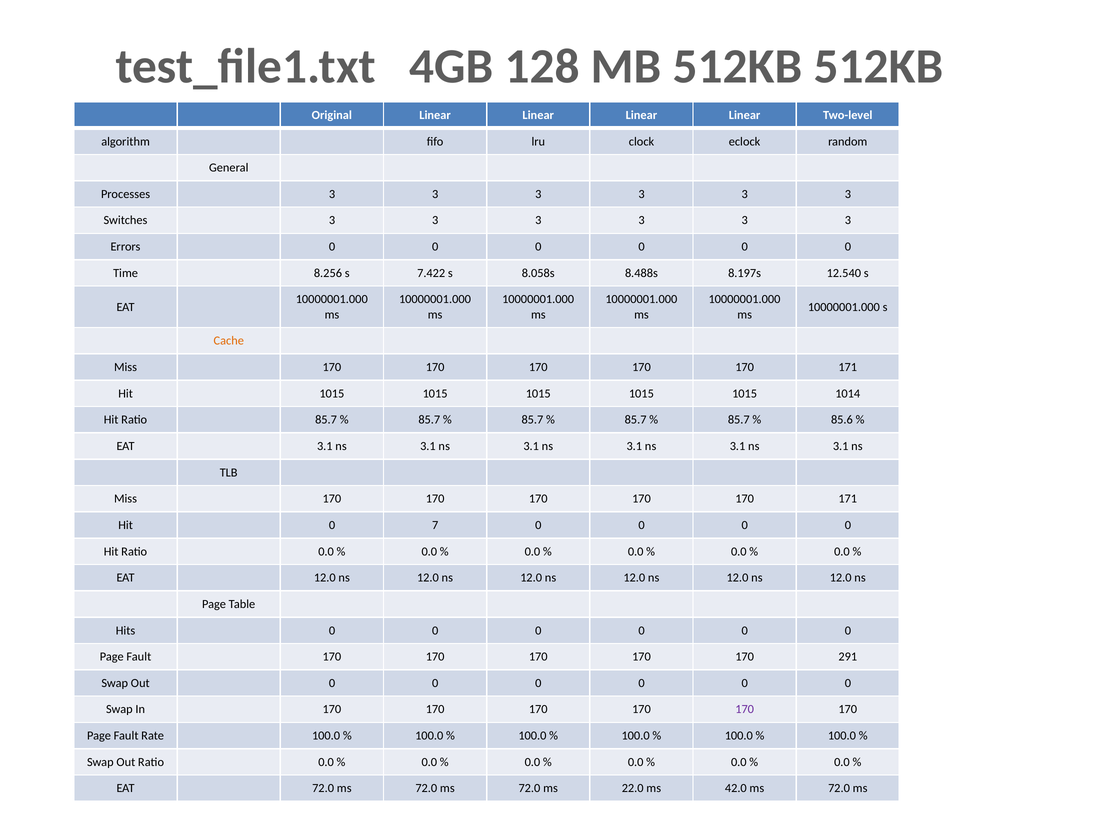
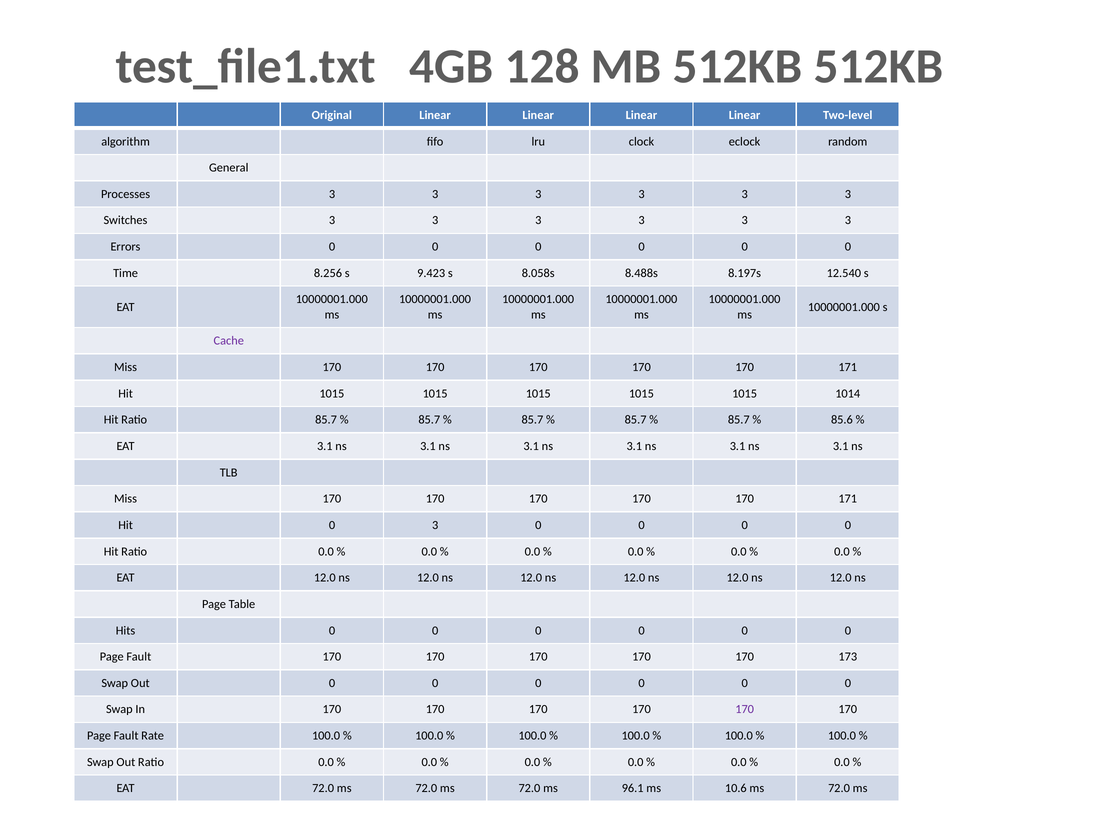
7.422: 7.422 -> 9.423
Cache colour: orange -> purple
0 7: 7 -> 3
291: 291 -> 173
22.0: 22.0 -> 96.1
42.0: 42.0 -> 10.6
